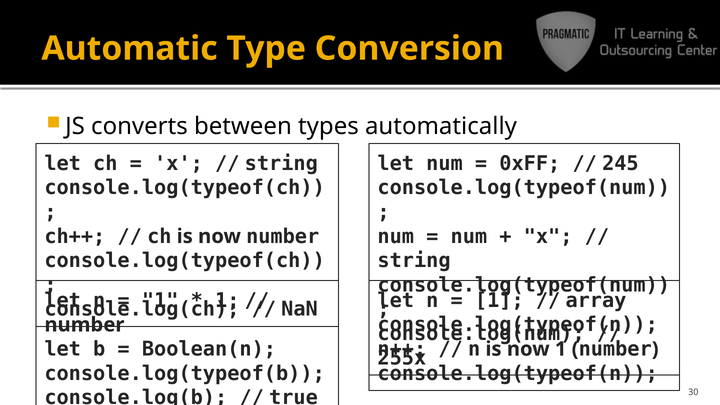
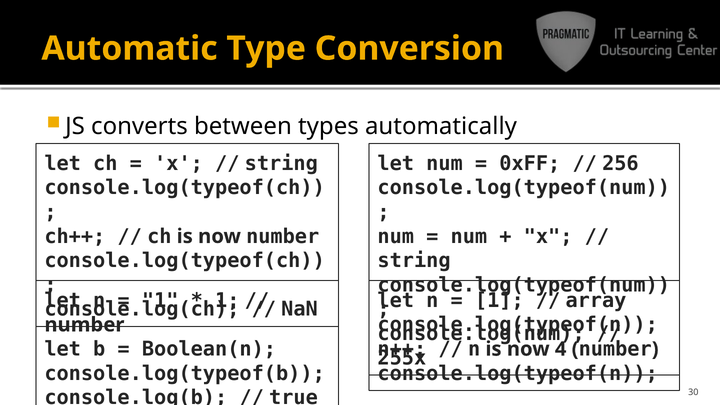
245: 245 -> 256
now 1: 1 -> 4
